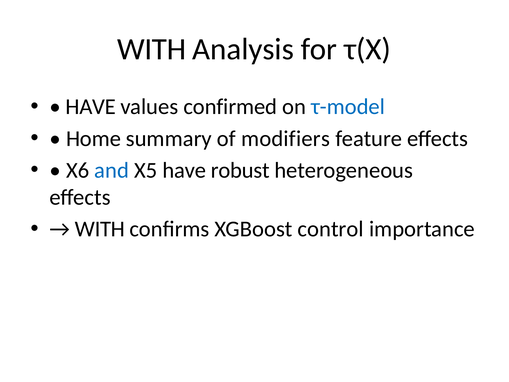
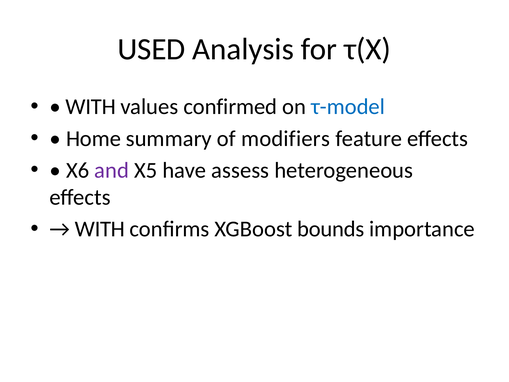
WITH at (152, 49): WITH -> USED
HAVE at (91, 107): HAVE -> WITH
and colour: blue -> purple
robust: robust -> assess
control: control -> bounds
